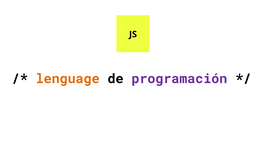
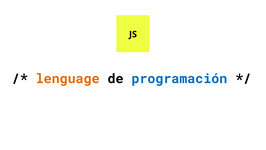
programación colour: purple -> blue
